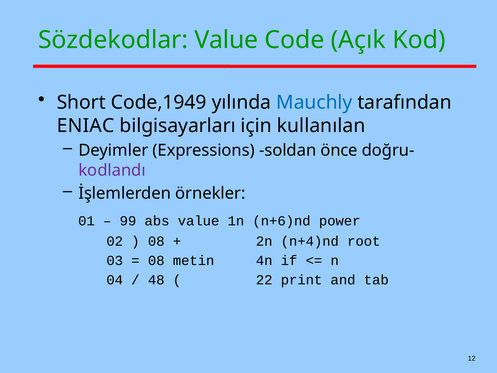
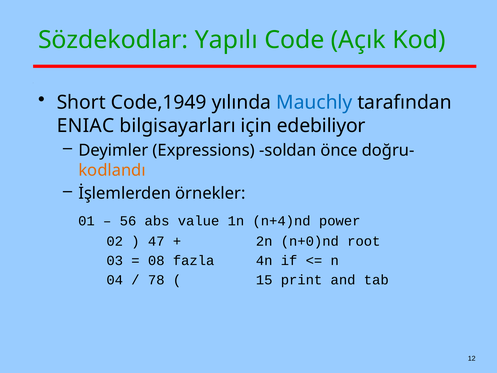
Sözdekodlar Value: Value -> Yapılı
kullanılan: kullanılan -> edebiliyor
kodlandı colour: purple -> orange
99: 99 -> 56
n+6)nd: n+6)nd -> n+4)nd
08 at (156, 241): 08 -> 47
n+4)nd: n+4)nd -> n+0)nd
metin: metin -> fazla
48: 48 -> 78
22: 22 -> 15
